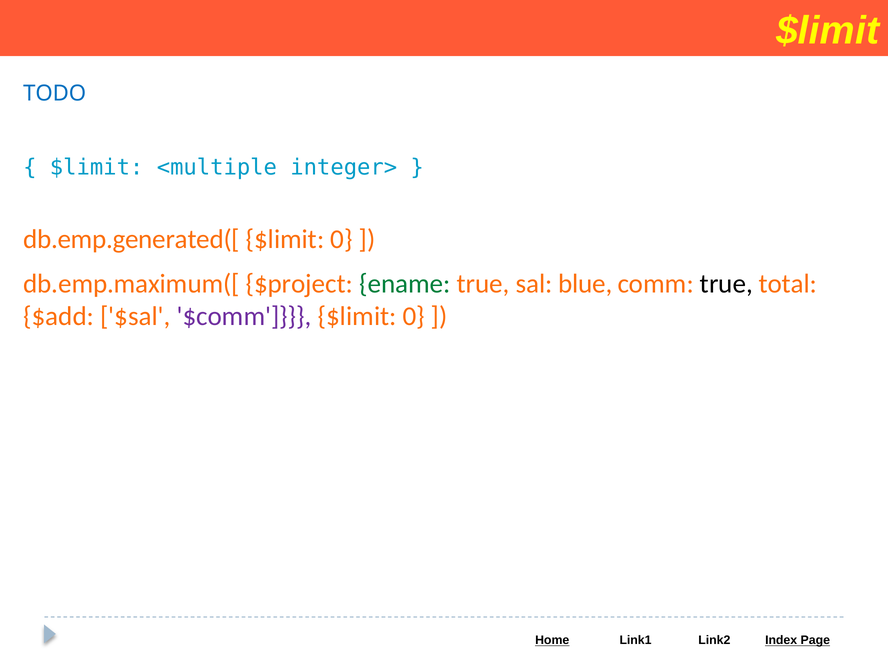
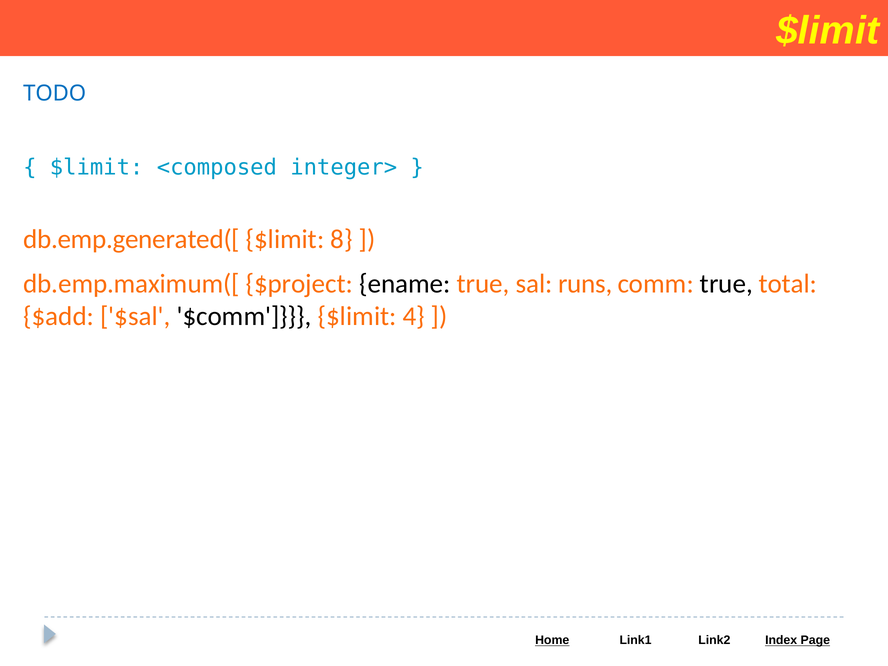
<multiple: <multiple -> <composed
0 at (342, 239): 0 -> 8
ename colour: green -> black
blue: blue -> runs
$comm colour: purple -> black
0 at (414, 316): 0 -> 4
